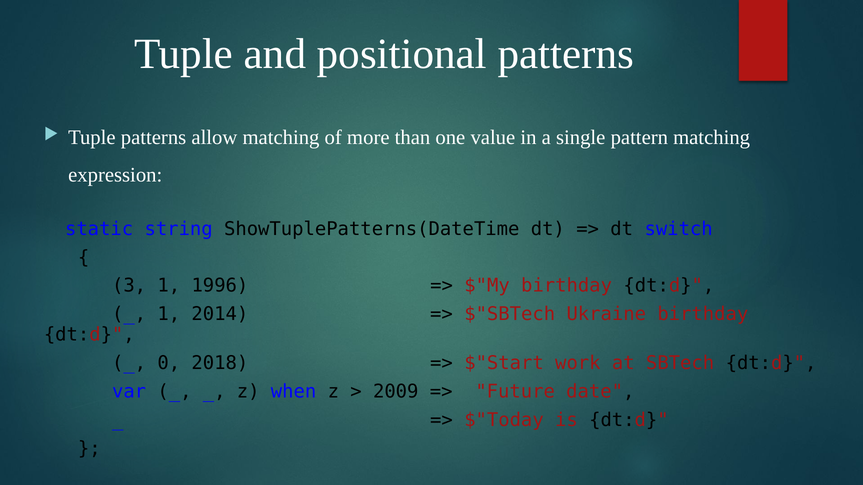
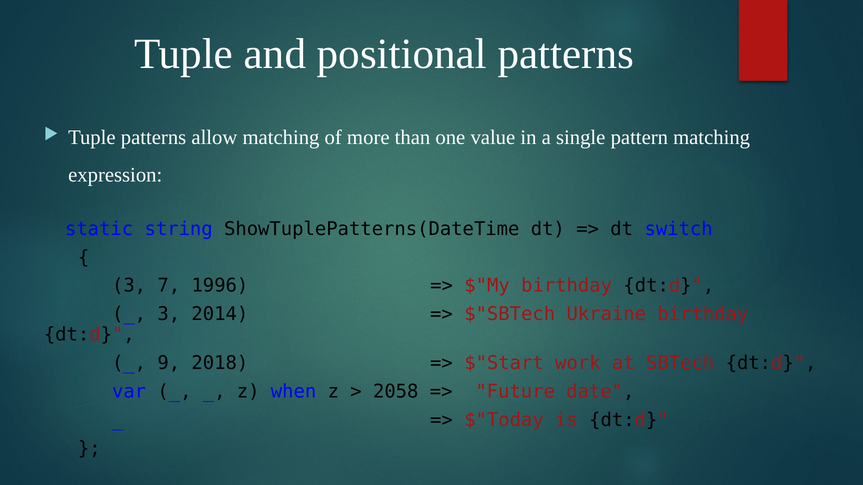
3 1: 1 -> 7
1 at (169, 314): 1 -> 3
0: 0 -> 9
2009: 2009 -> 2058
